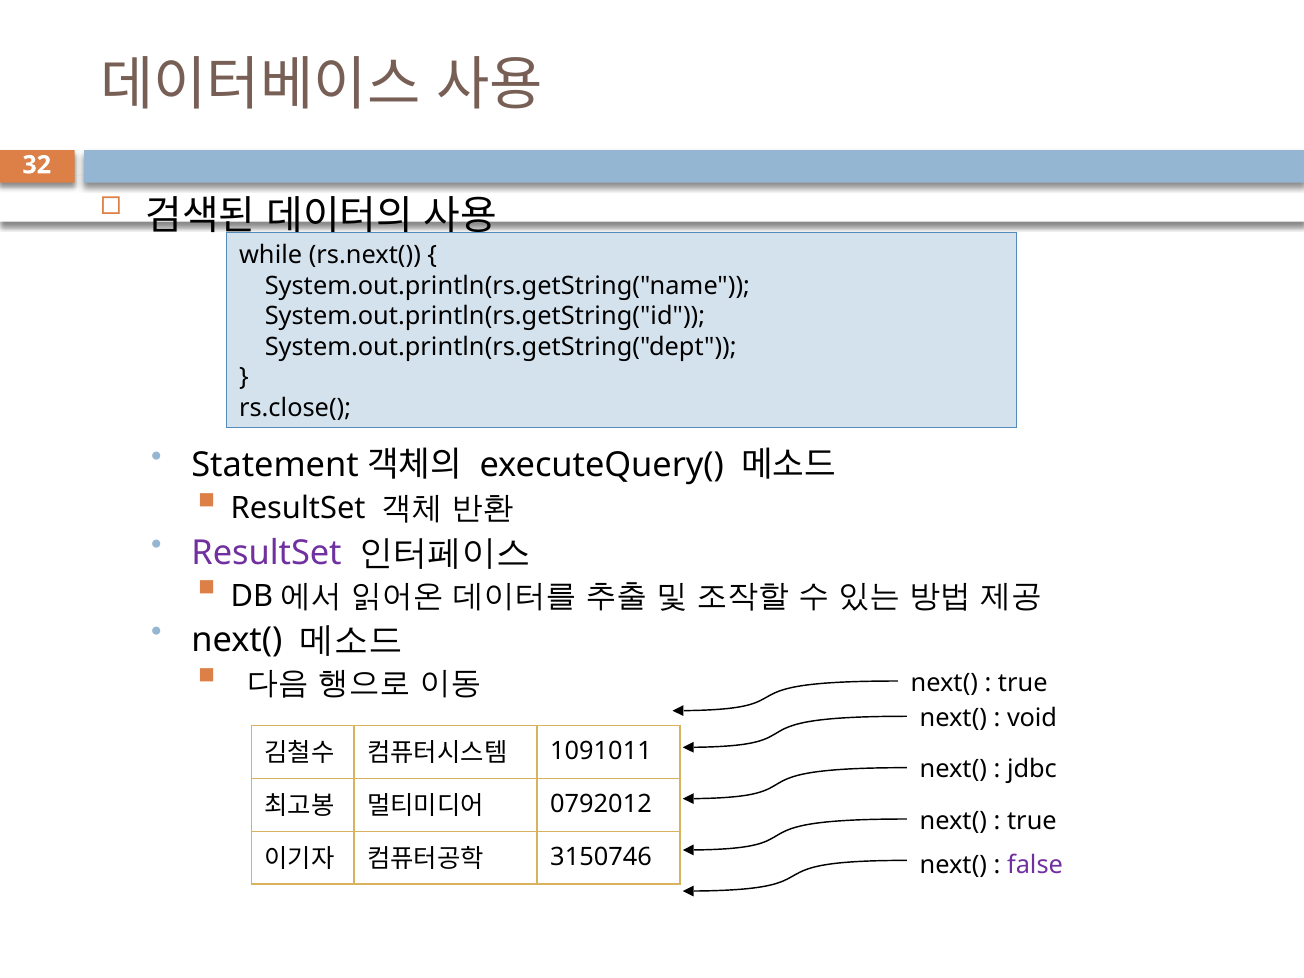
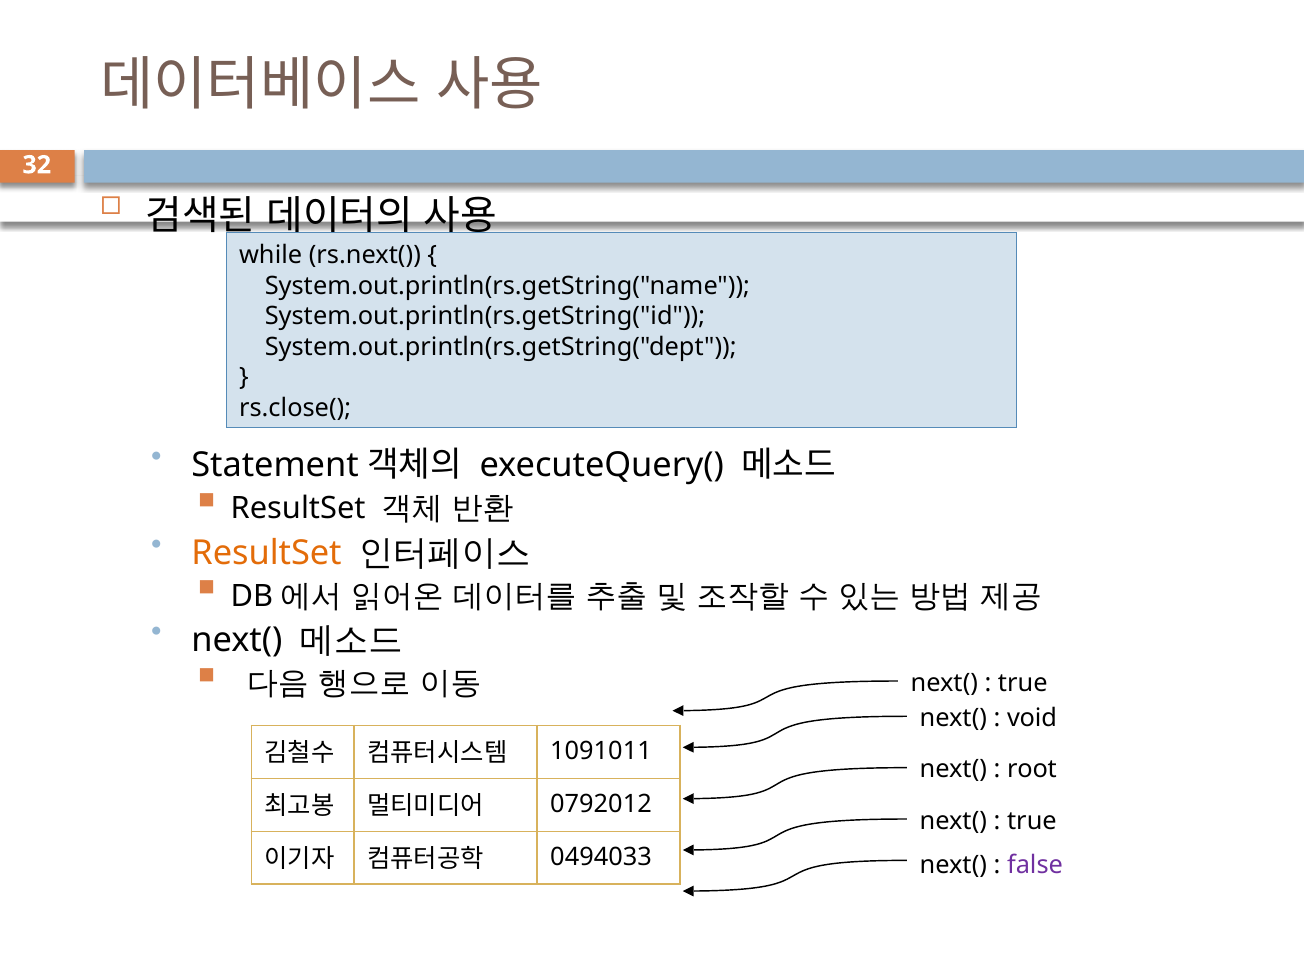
ResultSet at (267, 553) colour: purple -> orange
jdbc: jdbc -> root
3150746: 3150746 -> 0494033
